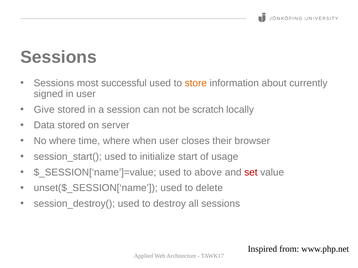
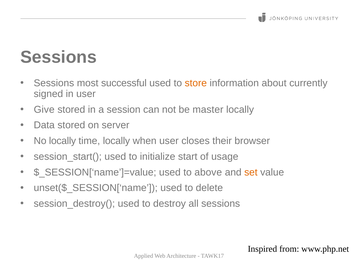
scratch: scratch -> master
No where: where -> locally
time where: where -> locally
set colour: red -> orange
